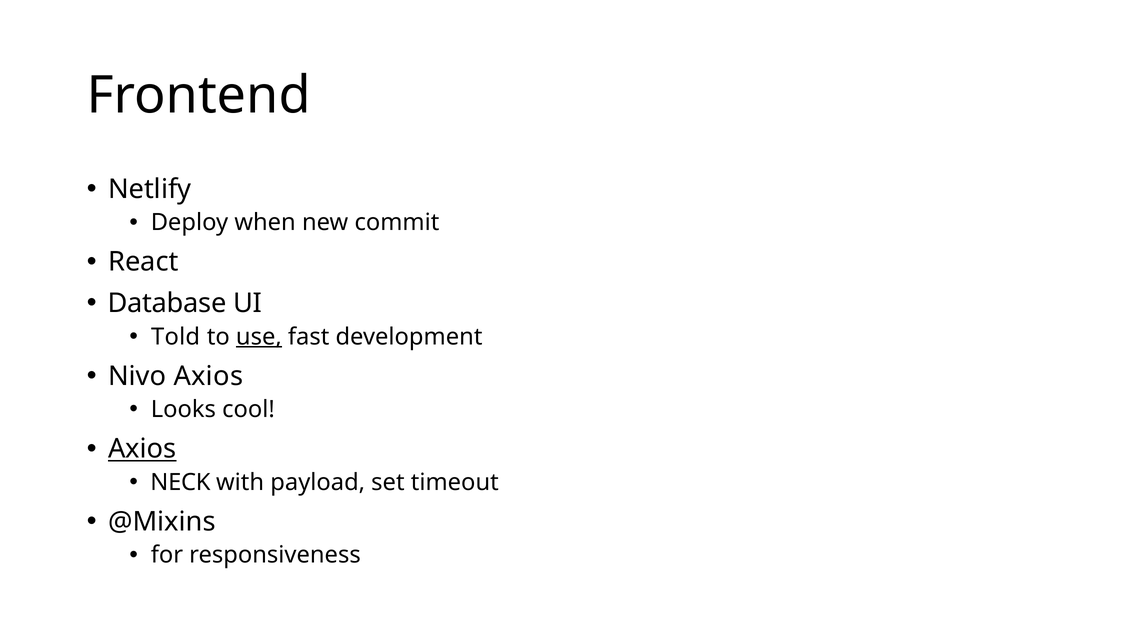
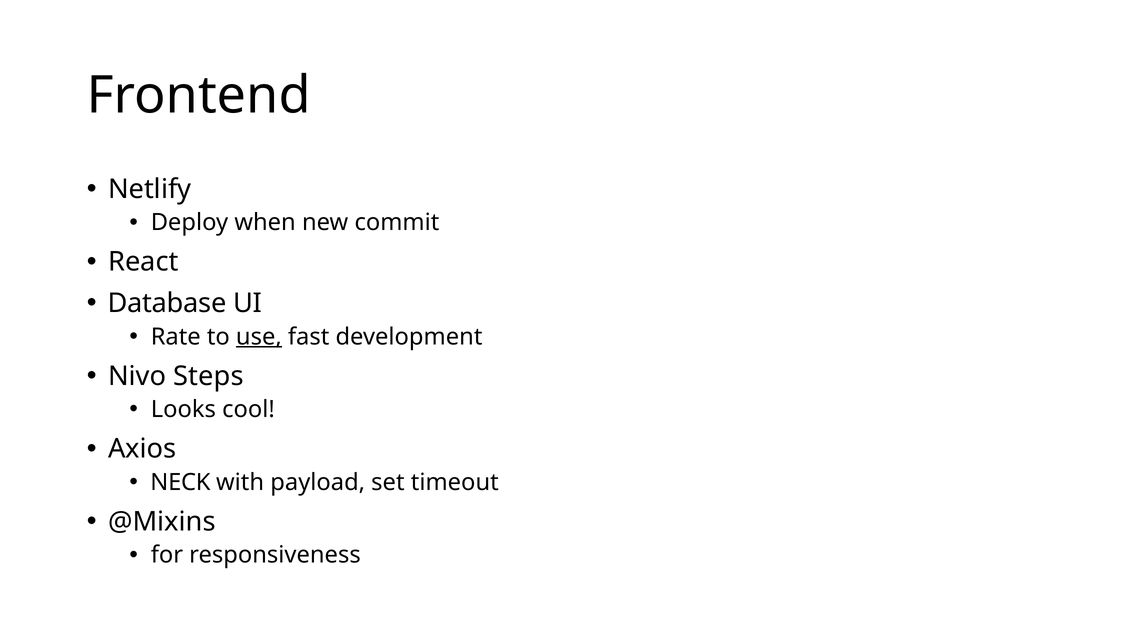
Told: Told -> Rate
Nivo Axios: Axios -> Steps
Axios at (142, 449) underline: present -> none
